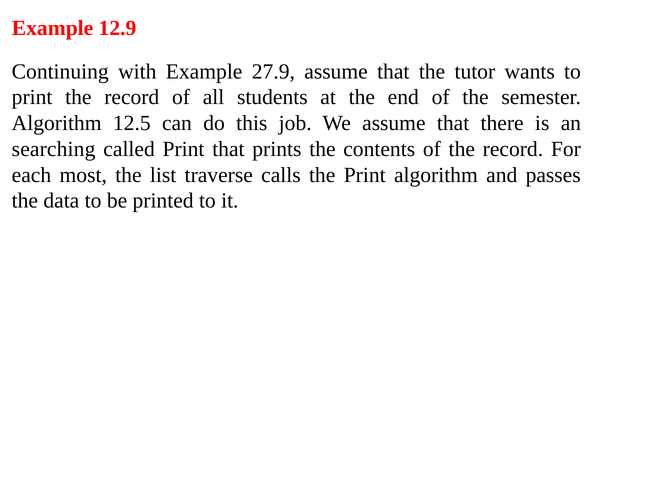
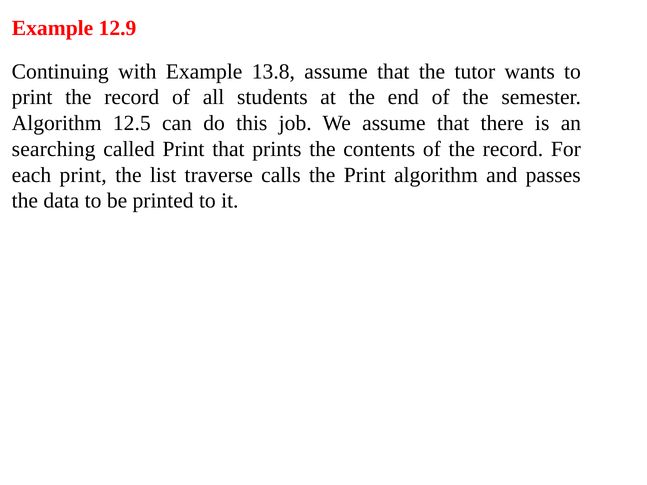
27.9: 27.9 -> 13.8
each most: most -> print
